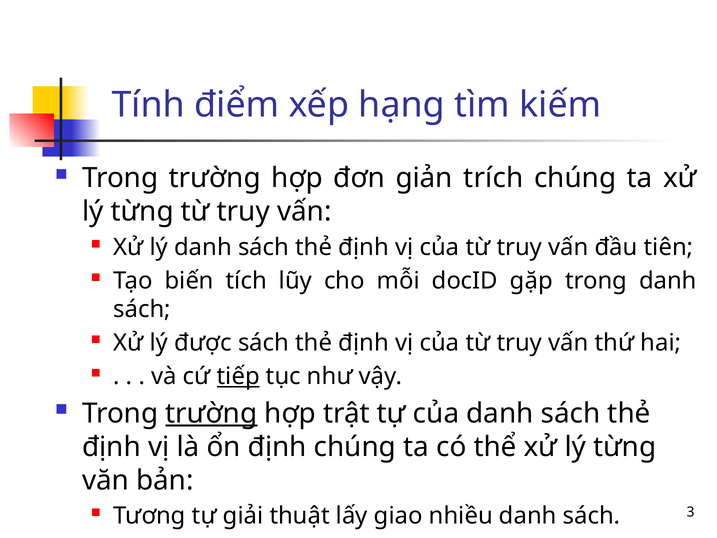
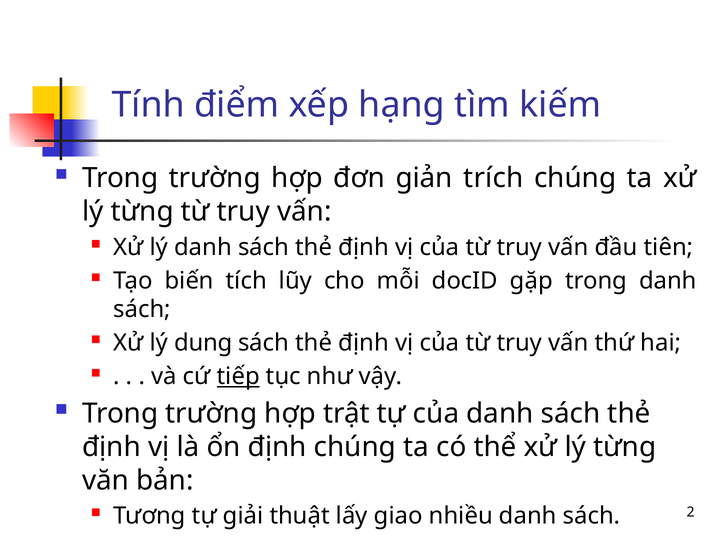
được: được -> dung
trường at (211, 413) underline: present -> none
3: 3 -> 2
